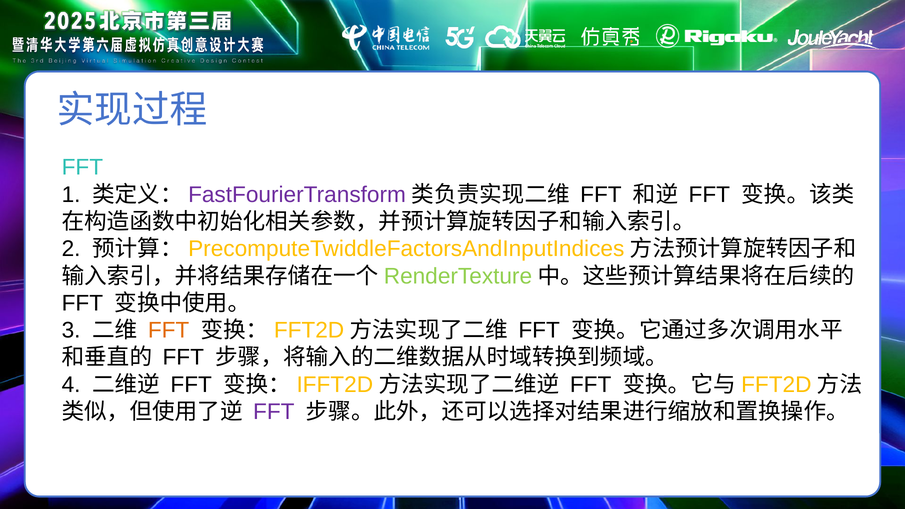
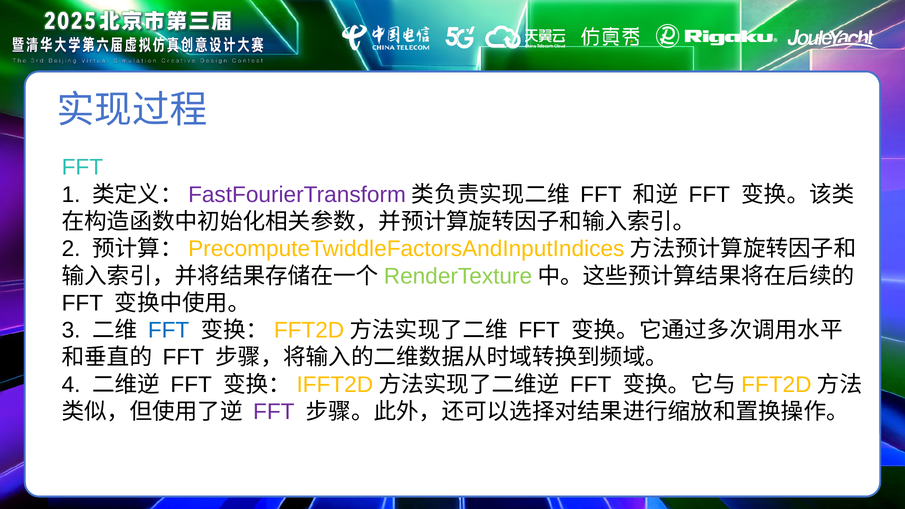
FFT at (169, 330) colour: orange -> blue
